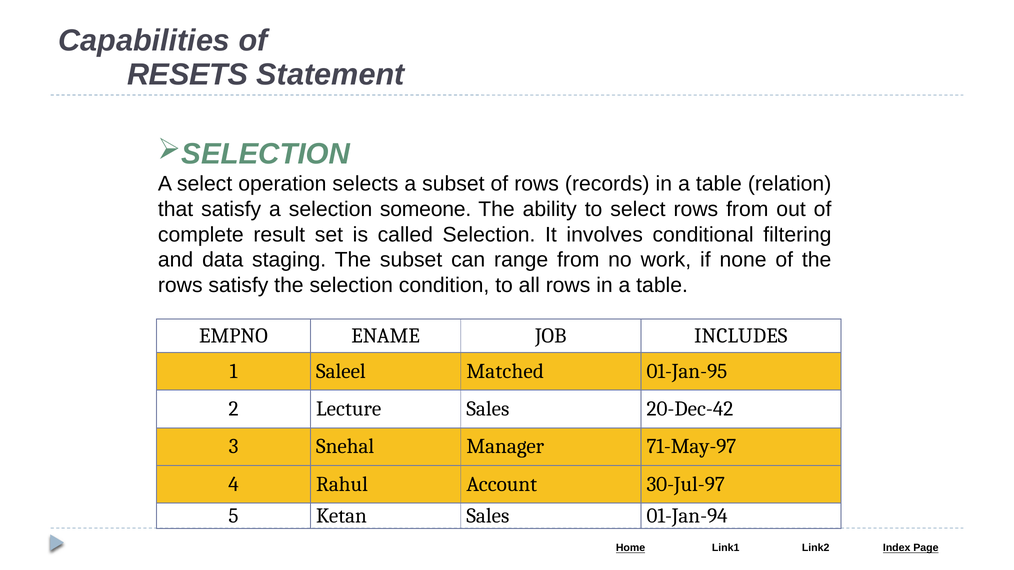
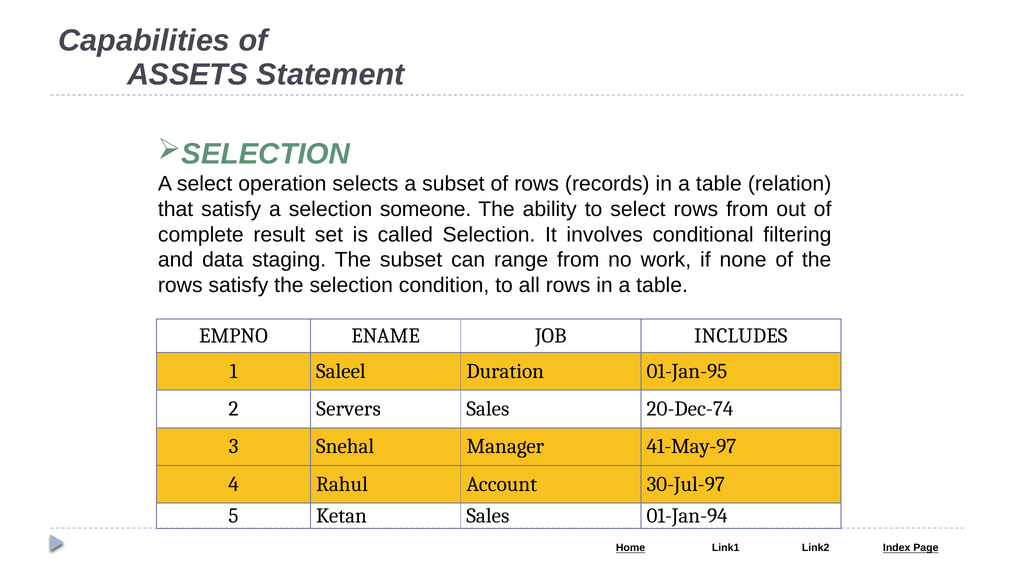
RESETS: RESETS -> ASSETS
Matched: Matched -> Duration
Lecture: Lecture -> Servers
20-Dec-42: 20-Dec-42 -> 20-Dec-74
71-May-97: 71-May-97 -> 41-May-97
